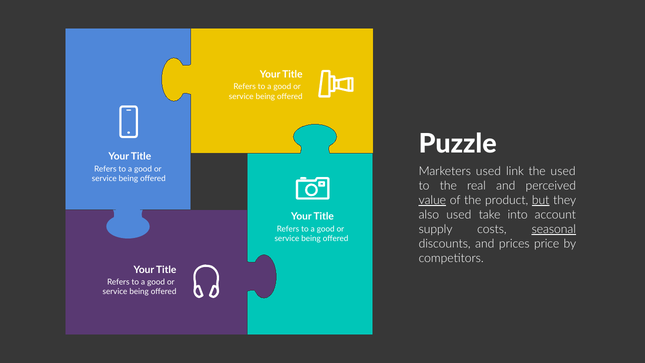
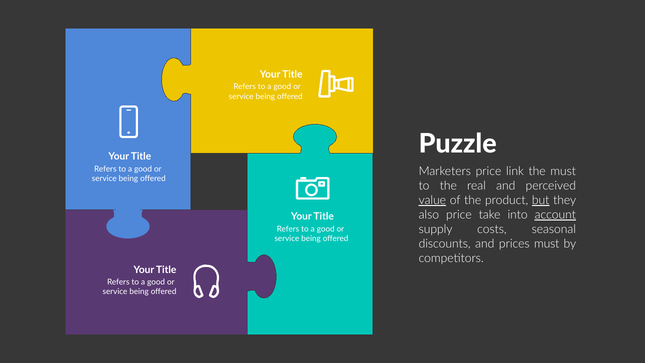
Marketers used: used -> price
the used: used -> must
also used: used -> price
account underline: none -> present
seasonal underline: present -> none
prices price: price -> must
